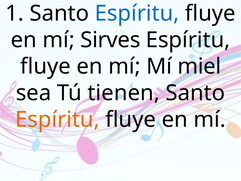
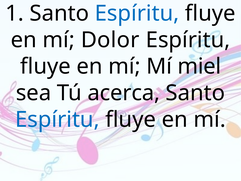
Sirves: Sirves -> Dolor
tienen: tienen -> acerca
Espíritu at (57, 119) colour: orange -> blue
